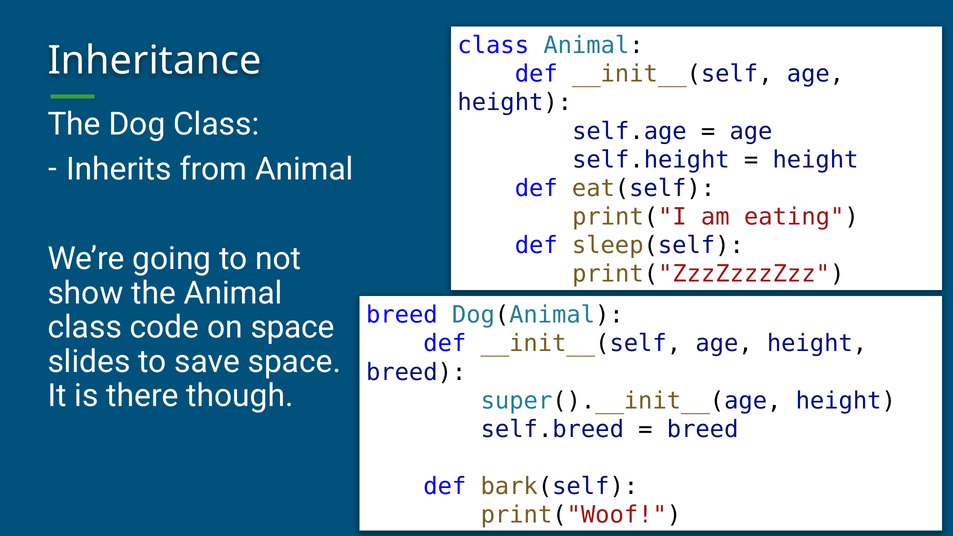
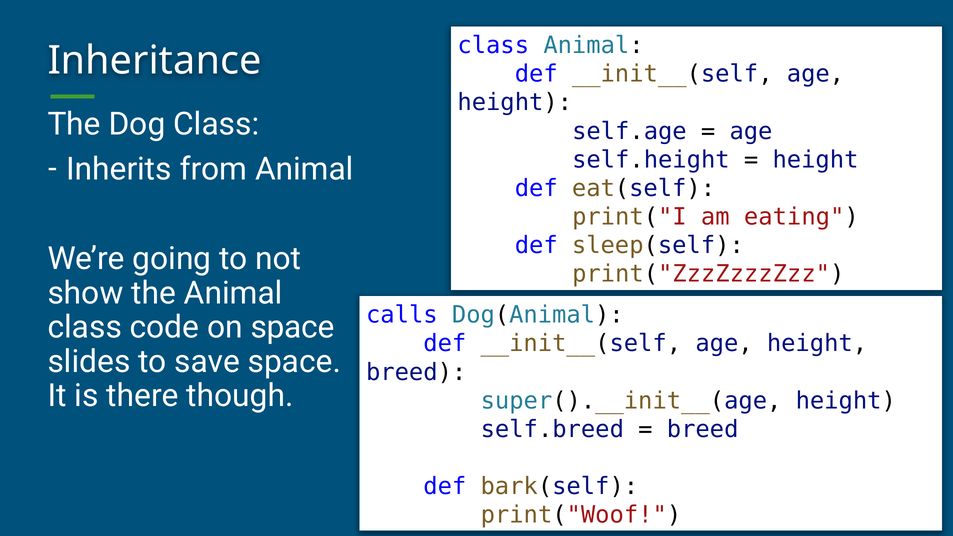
breed at (402, 315): breed -> calls
